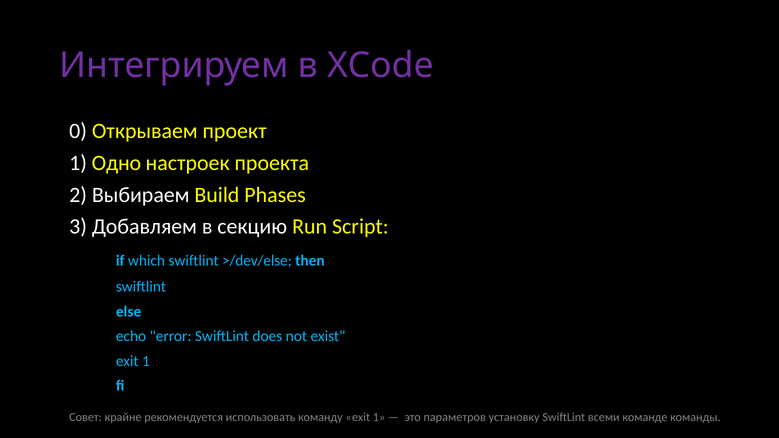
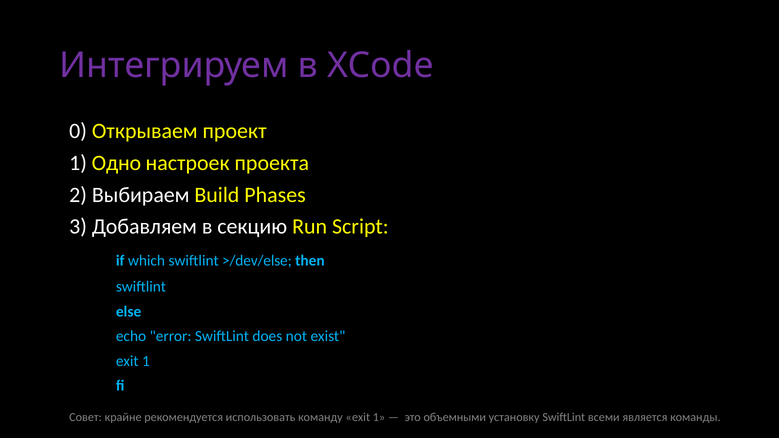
параметров: параметров -> объемными
команде: команде -> является
